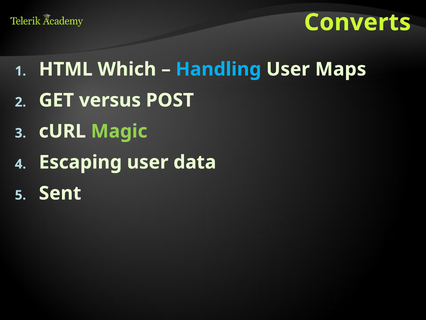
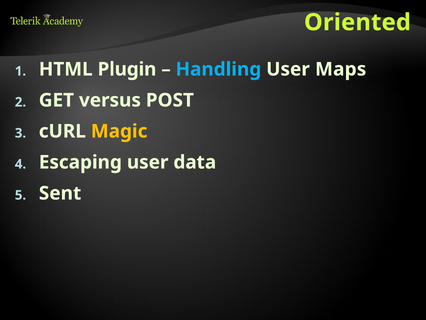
Converts: Converts -> Oriented
Which: Which -> Plugin
Magic colour: light green -> yellow
